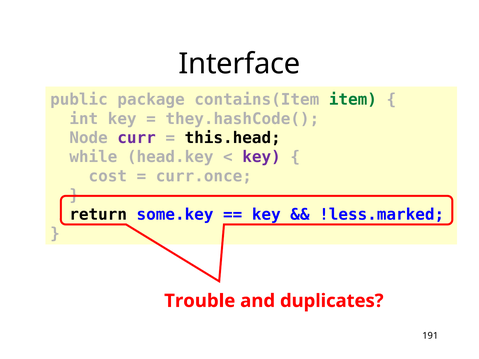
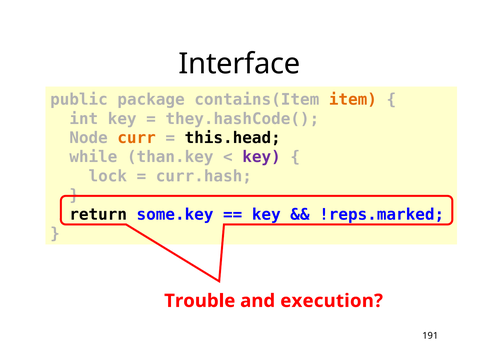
item colour: green -> orange
curr colour: purple -> orange
head.key: head.key -> than.key
cost: cost -> lock
curr.once: curr.once -> curr.hash
!less.marked: !less.marked -> !reps.marked
duplicates: duplicates -> execution
